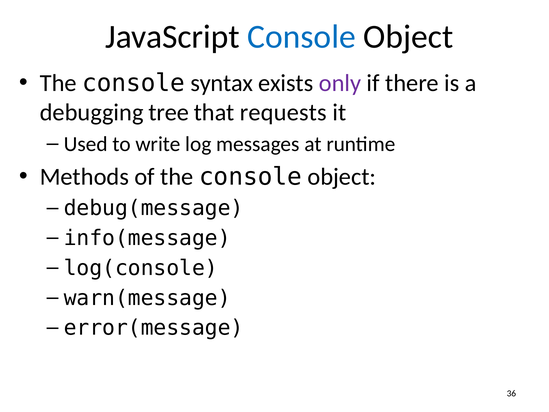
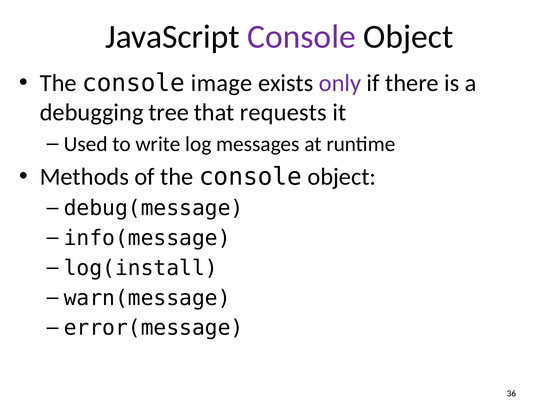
Console at (302, 37) colour: blue -> purple
syntax: syntax -> image
log(console: log(console -> log(install
